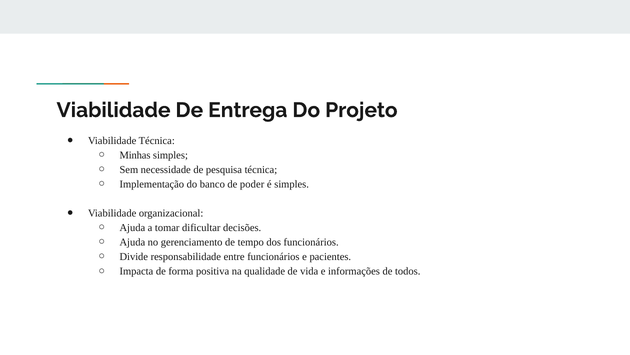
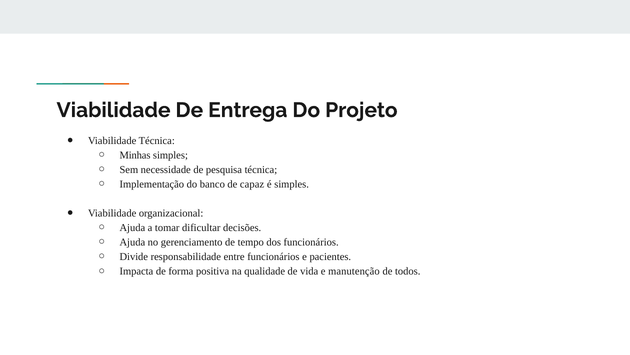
poder: poder -> capaz
informações: informações -> manutenção
